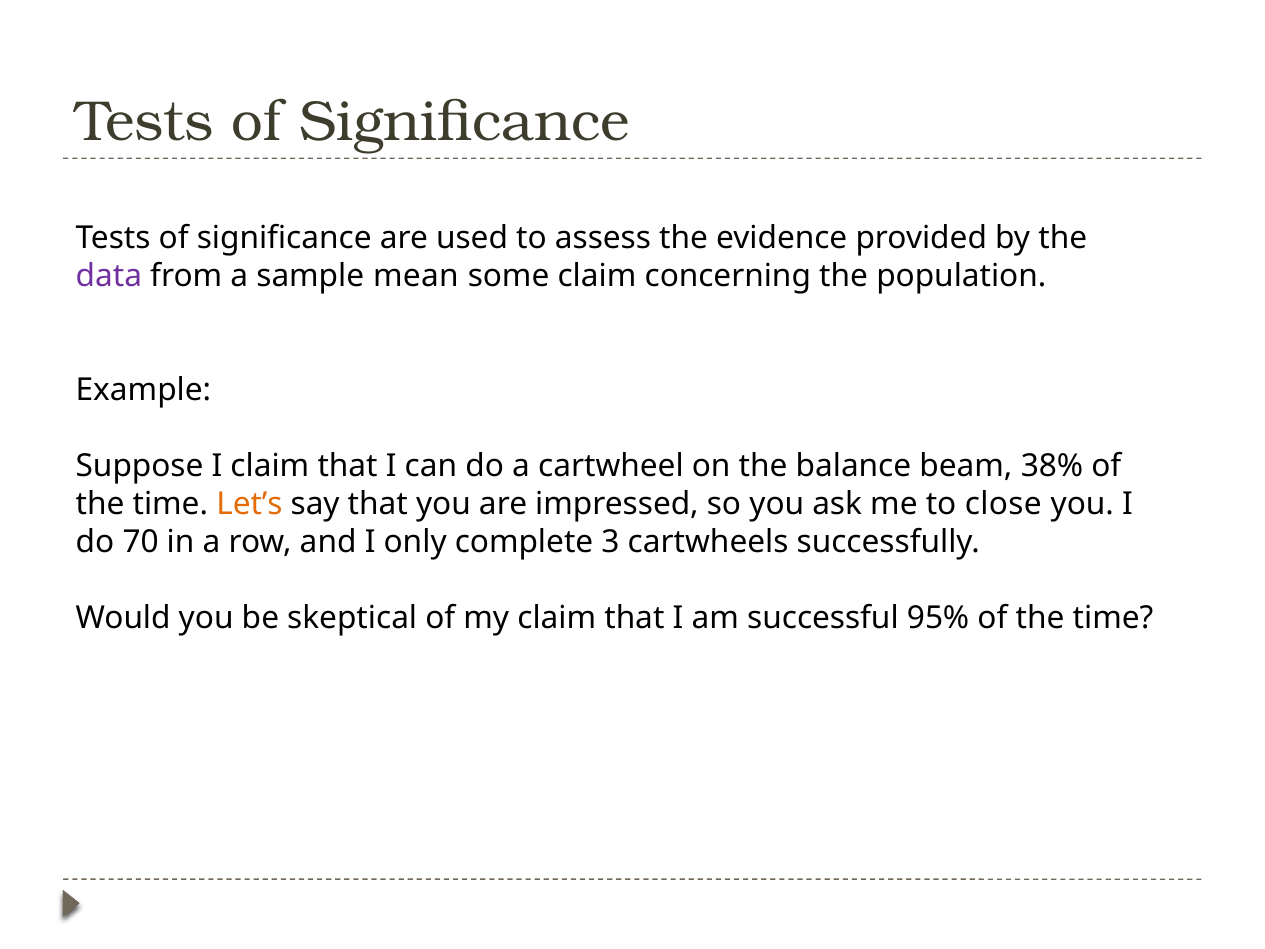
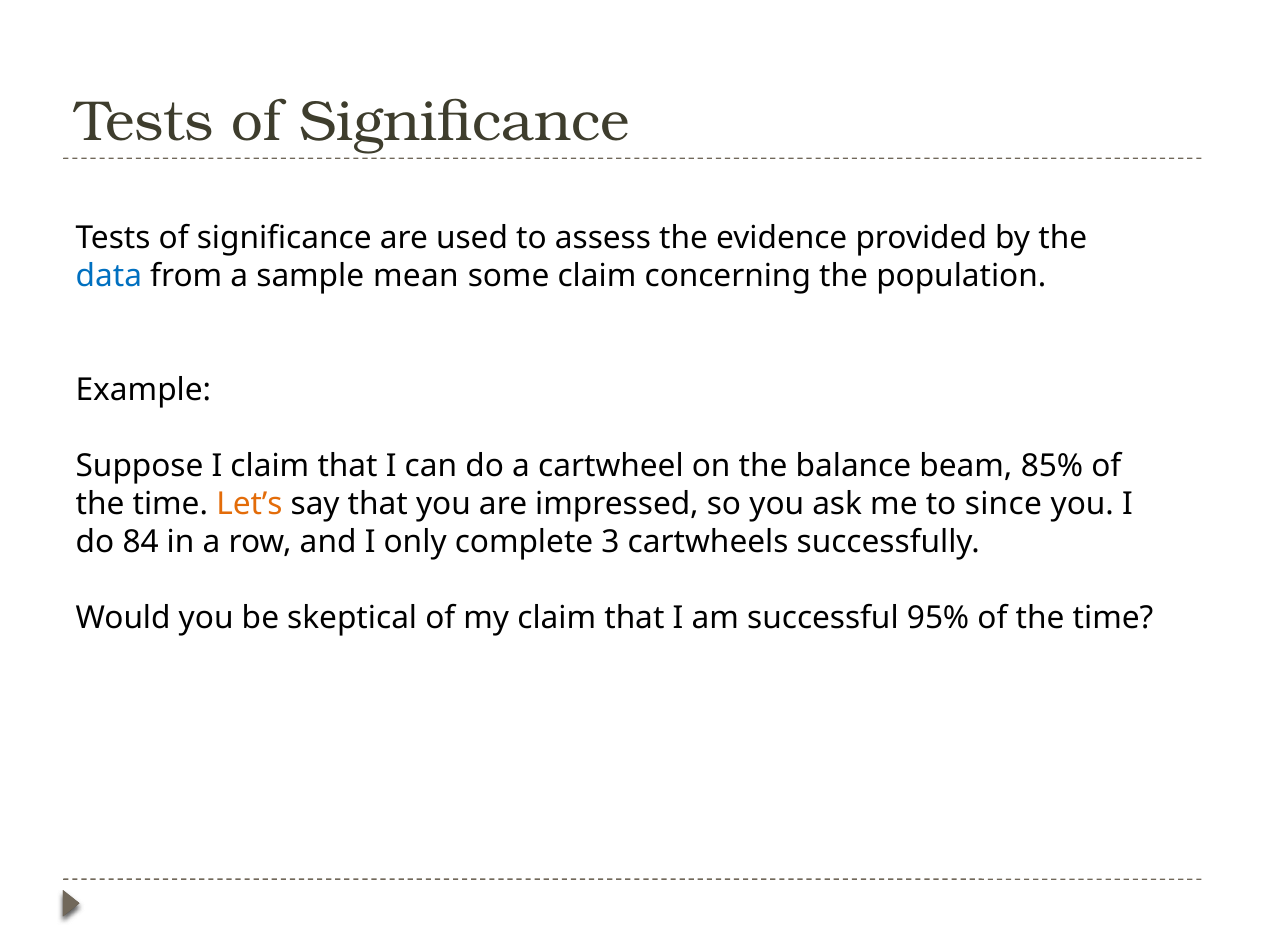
data colour: purple -> blue
38%: 38% -> 85%
close: close -> since
70: 70 -> 84
